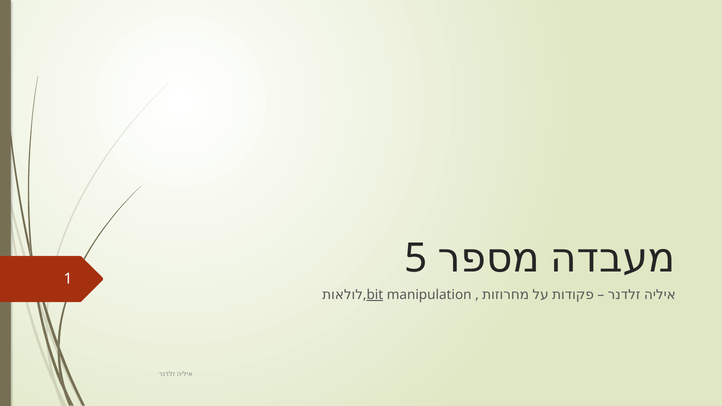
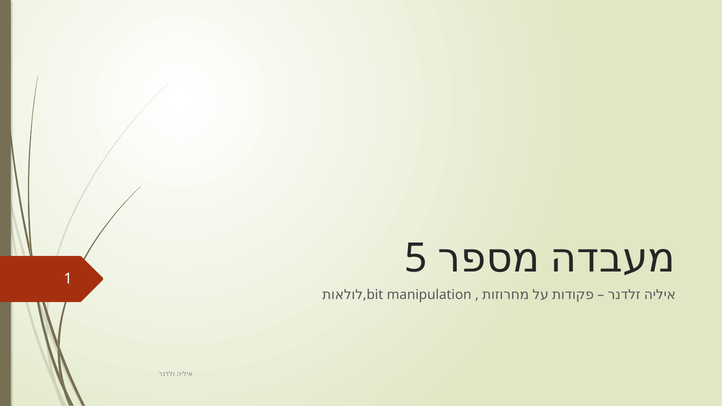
bit underline: present -> none
